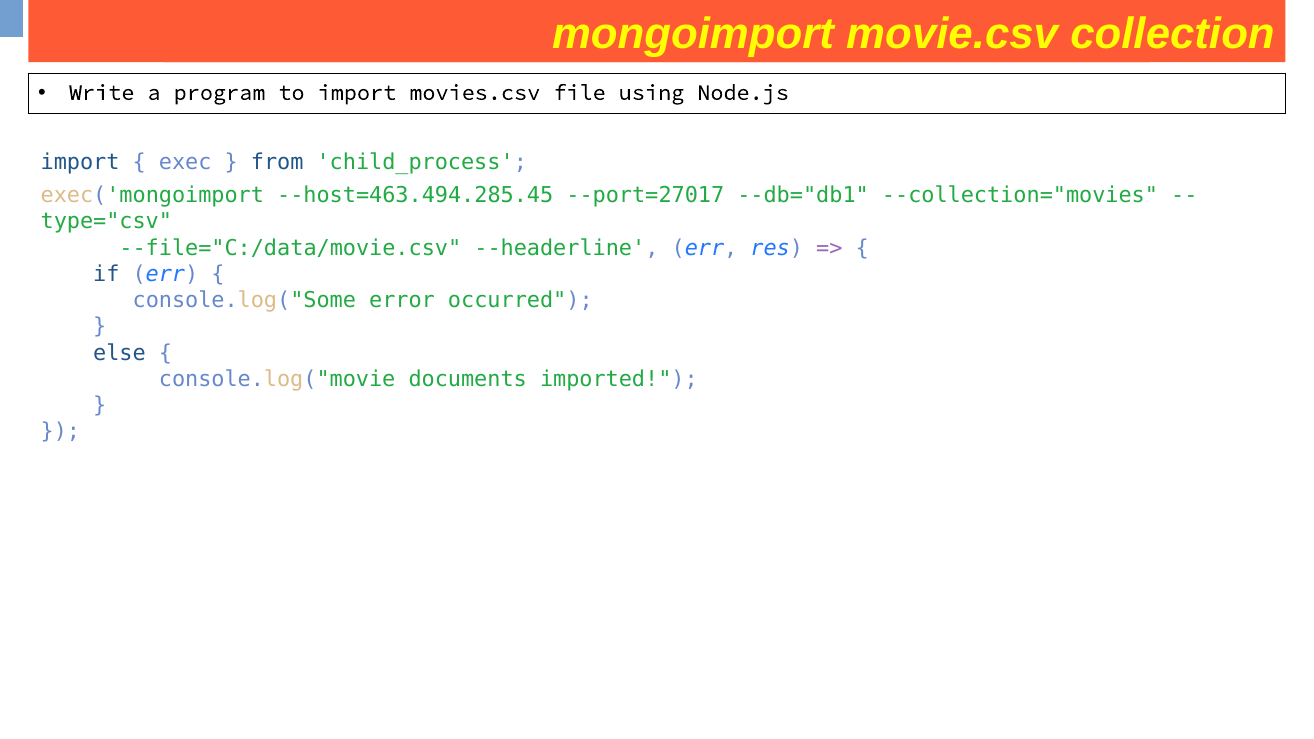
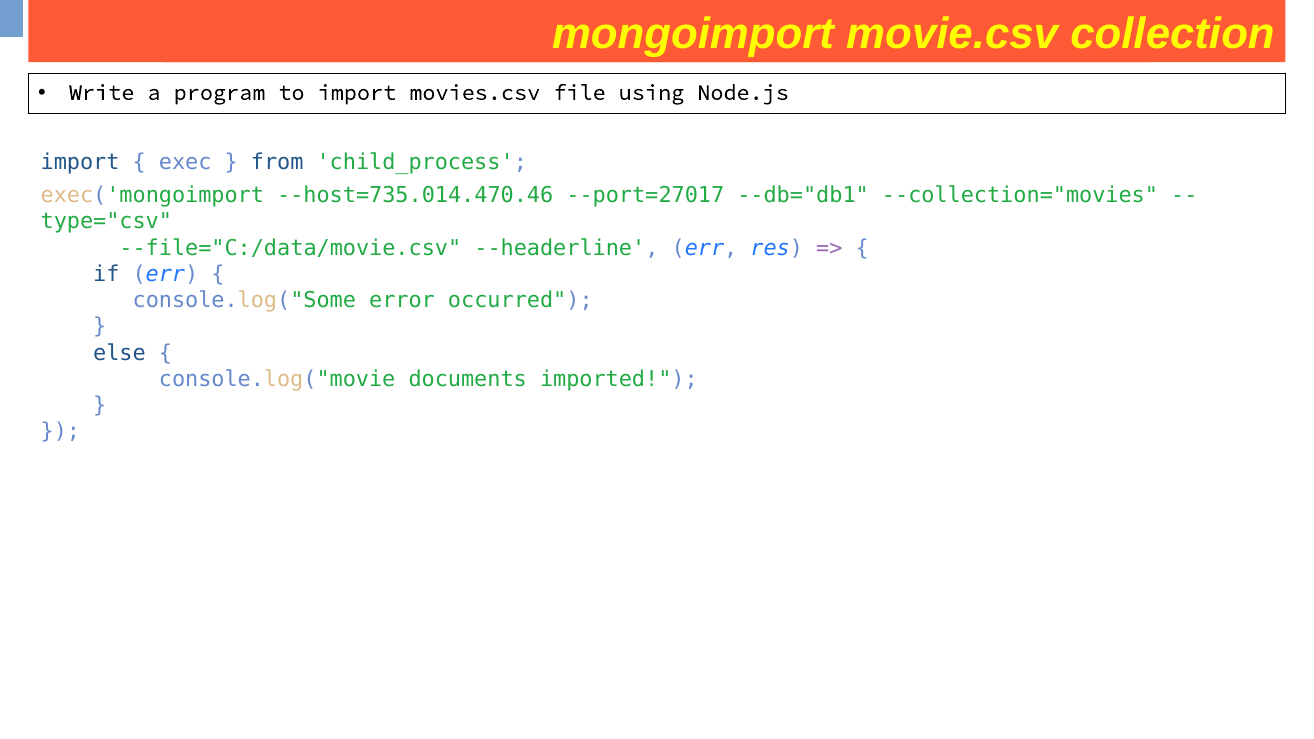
--host=463.494.285.45: --host=463.494.285.45 -> --host=735.014.470.46
